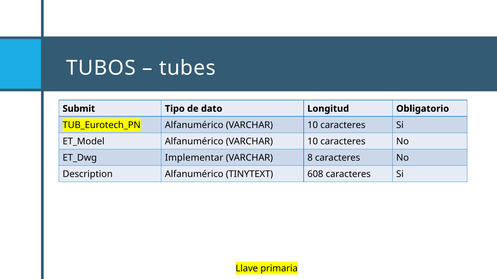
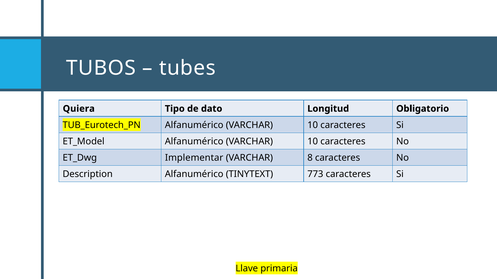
Submit: Submit -> Quiera
608: 608 -> 773
